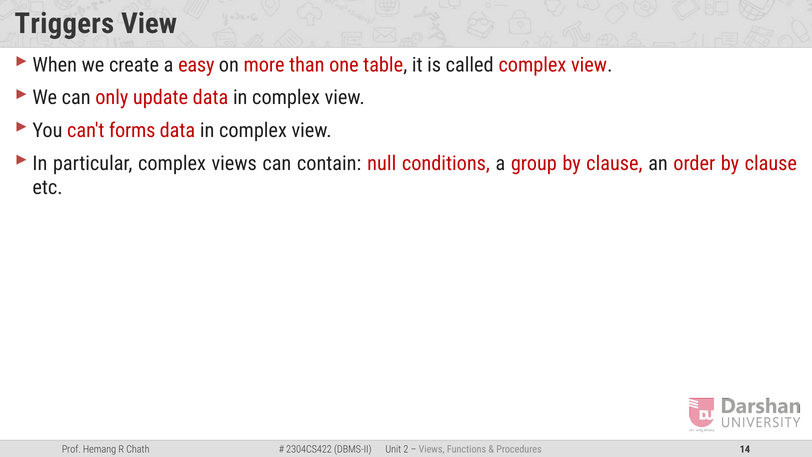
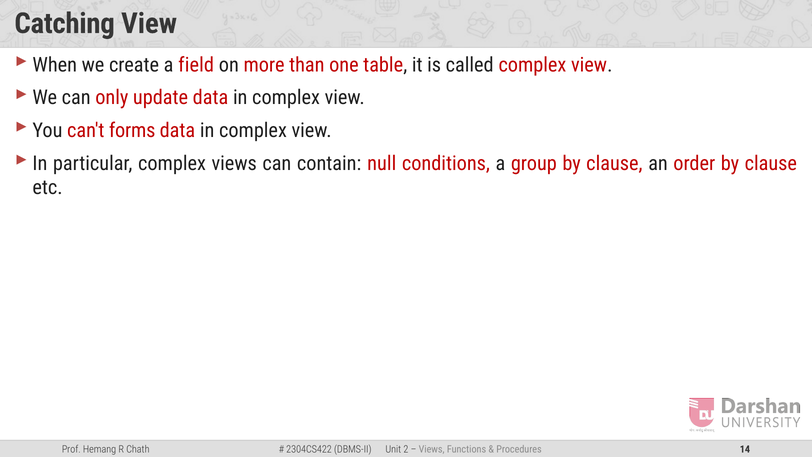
Triggers: Triggers -> Catching
easy: easy -> field
